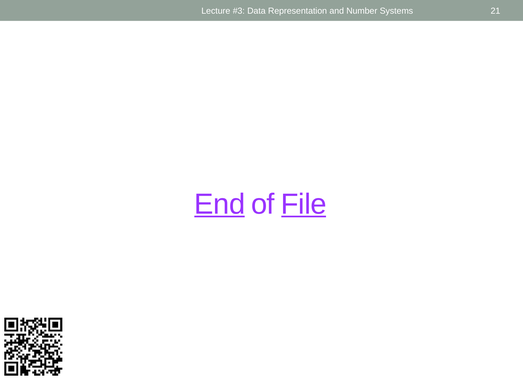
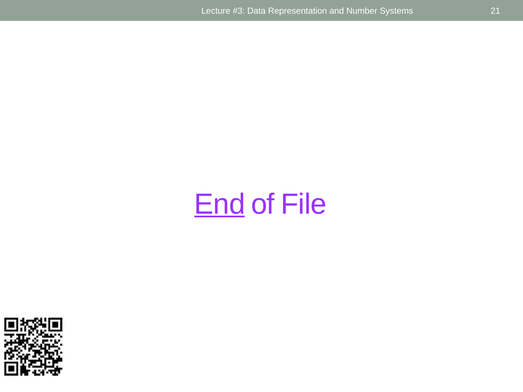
File underline: present -> none
